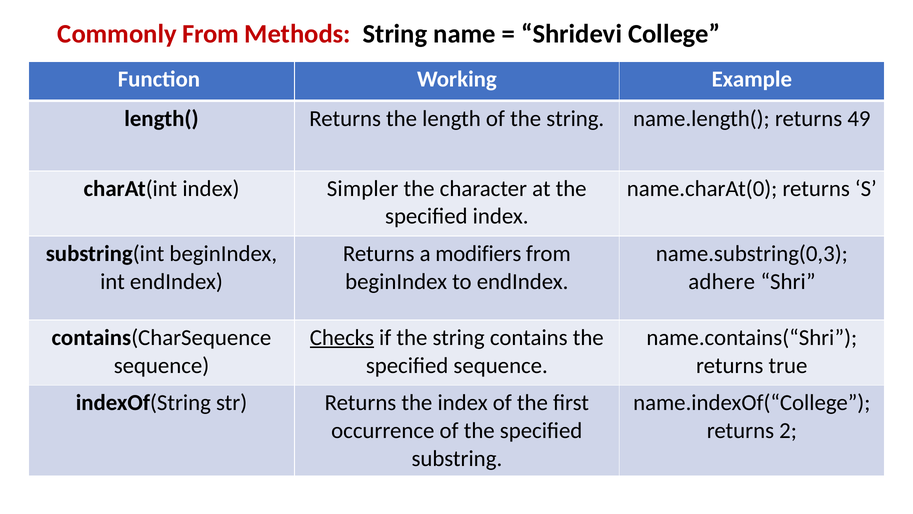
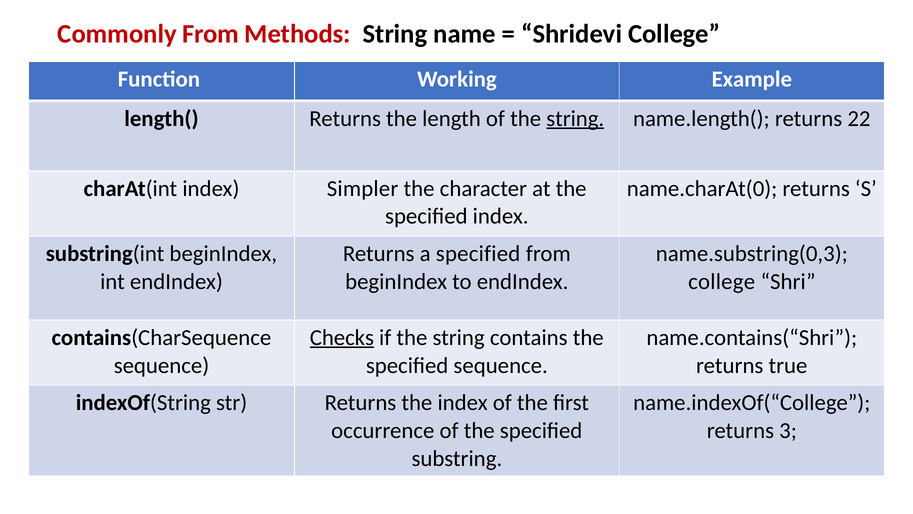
string at (575, 118) underline: none -> present
49: 49 -> 22
a modifiers: modifiers -> specified
adhere at (722, 281): adhere -> college
2: 2 -> 3
